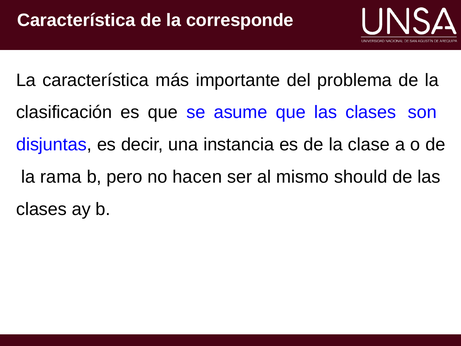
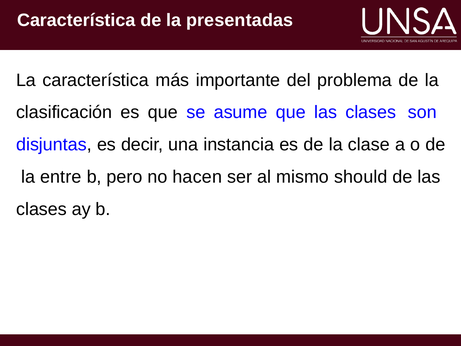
corresponde: corresponde -> presentadas
rama: rama -> entre
